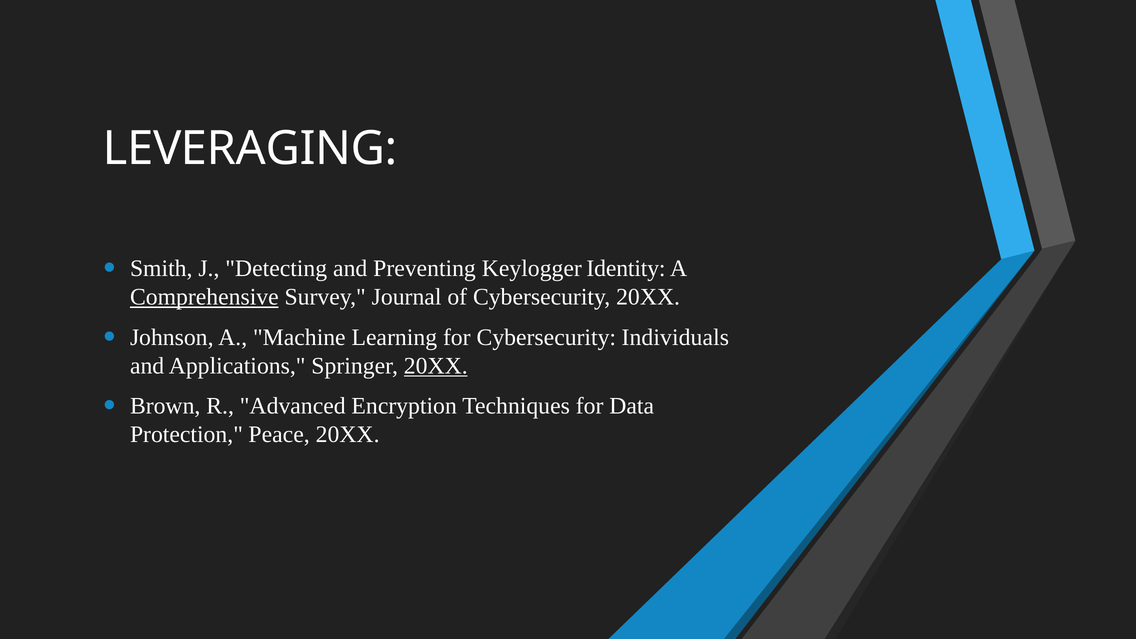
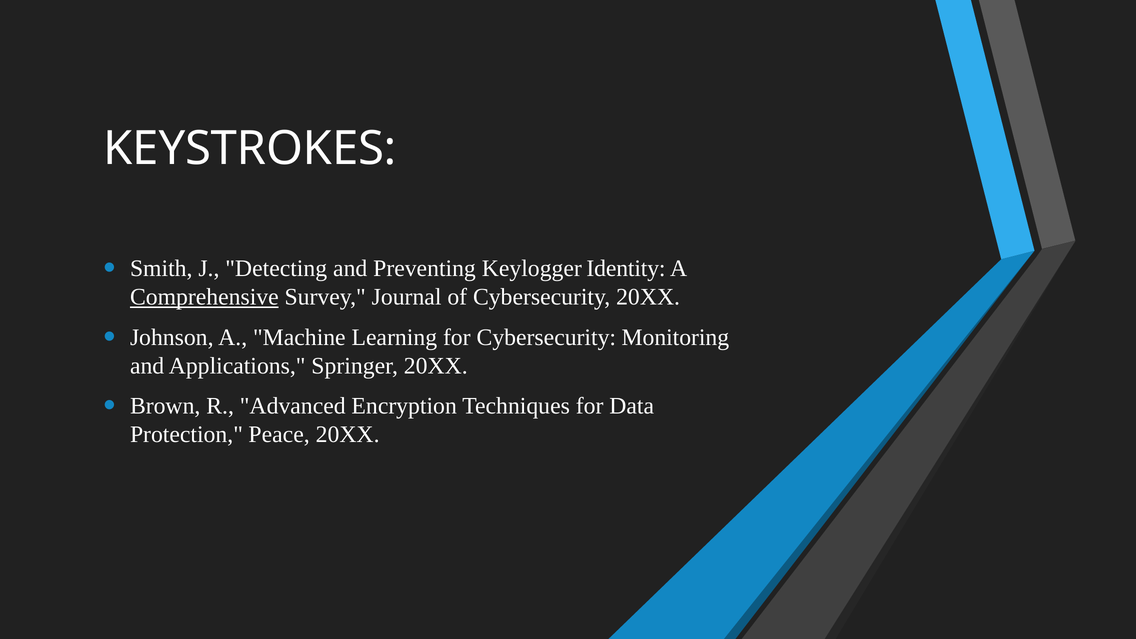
LEVERAGING: LEVERAGING -> KEYSTROKES
Individuals: Individuals -> Monitoring
20XX at (436, 366) underline: present -> none
